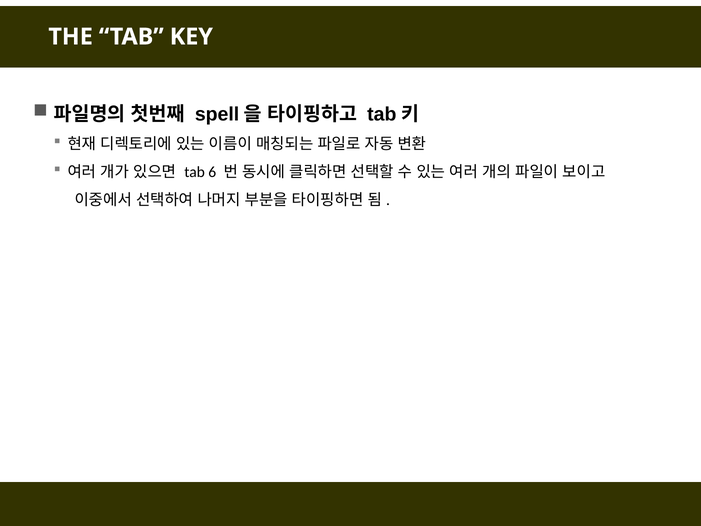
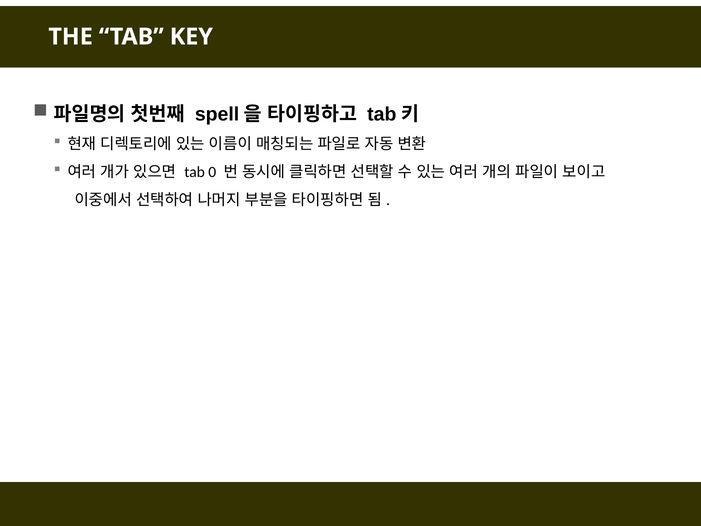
6: 6 -> 0
